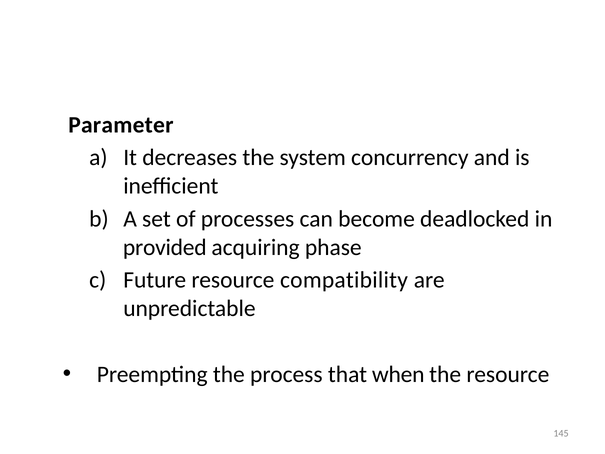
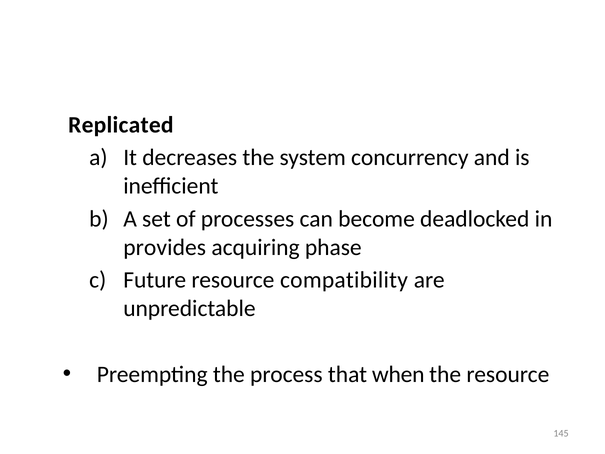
Parameter: Parameter -> Replicated
provided: provided -> provides
